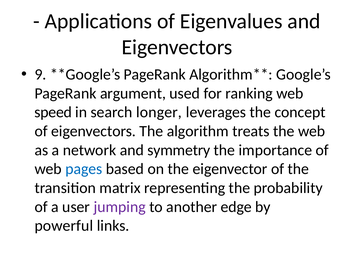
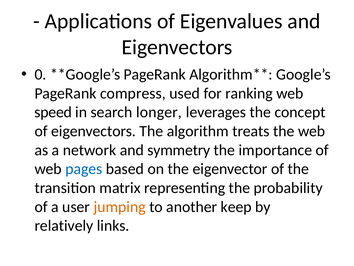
9: 9 -> 0
argument: argument -> compress
jumping colour: purple -> orange
edge: edge -> keep
powerful: powerful -> relatively
